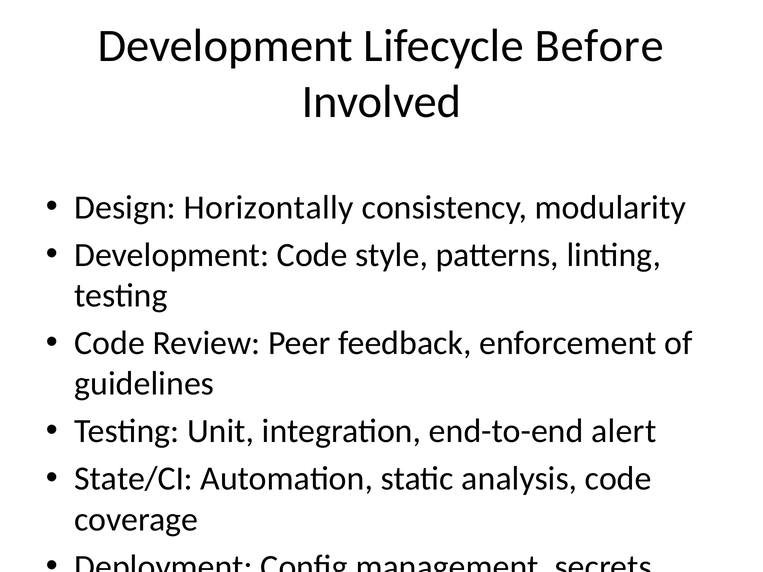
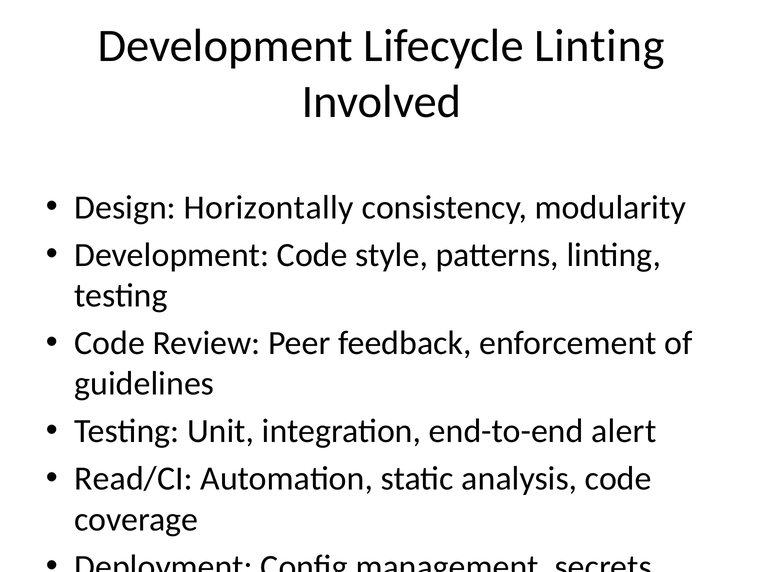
Lifecycle Before: Before -> Linting
State/CI: State/CI -> Read/CI
